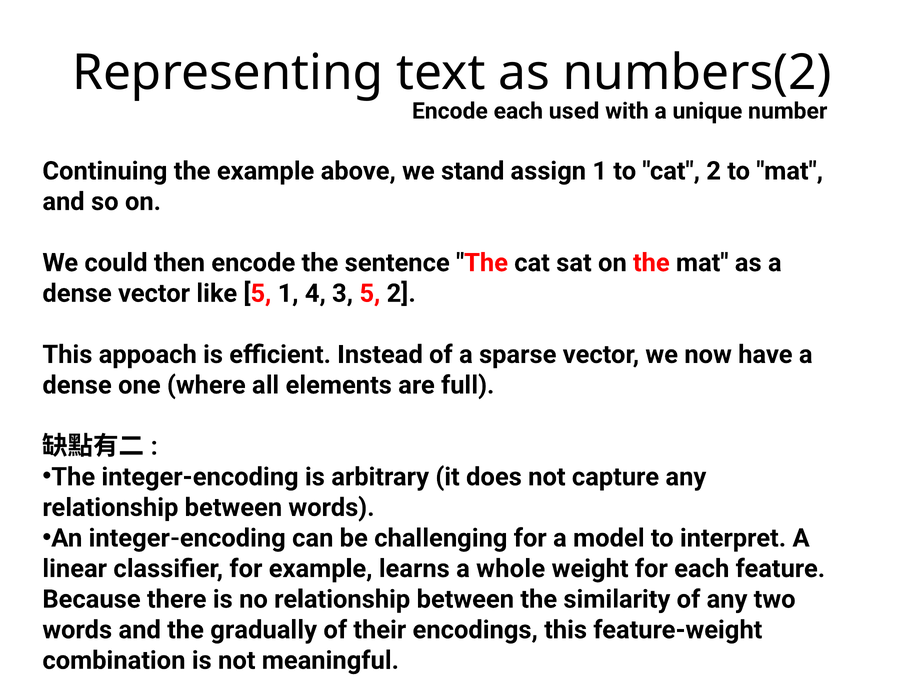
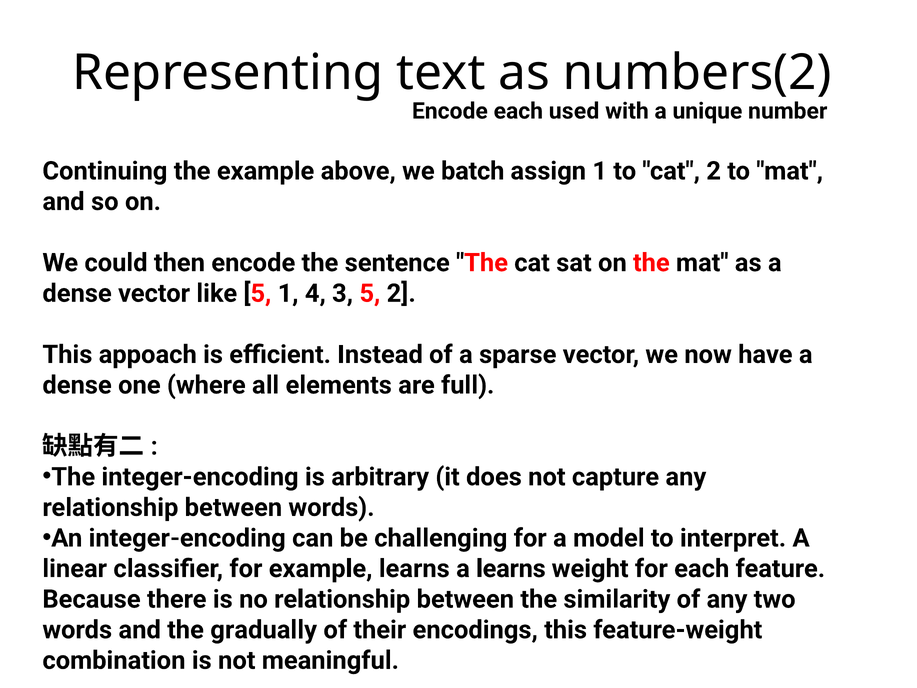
stand: stand -> batch
a whole: whole -> learns
